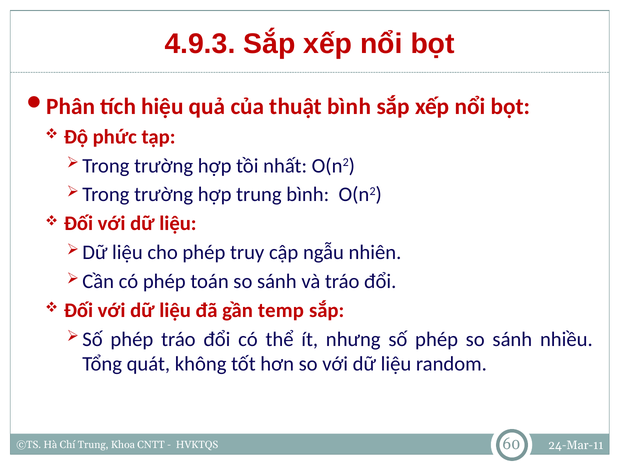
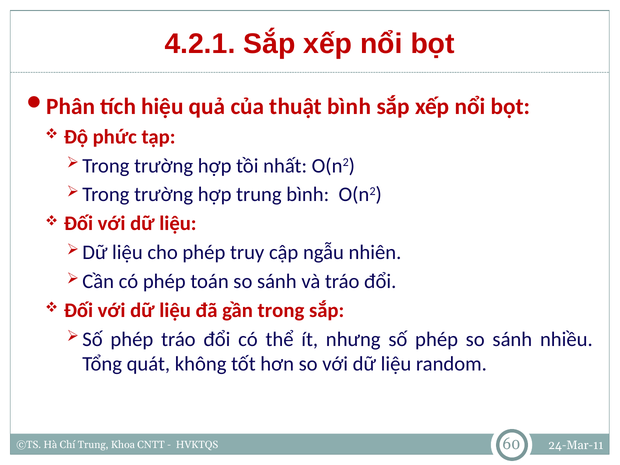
4.9.3: 4.9.3 -> 4.2.1
temp: temp -> trong
